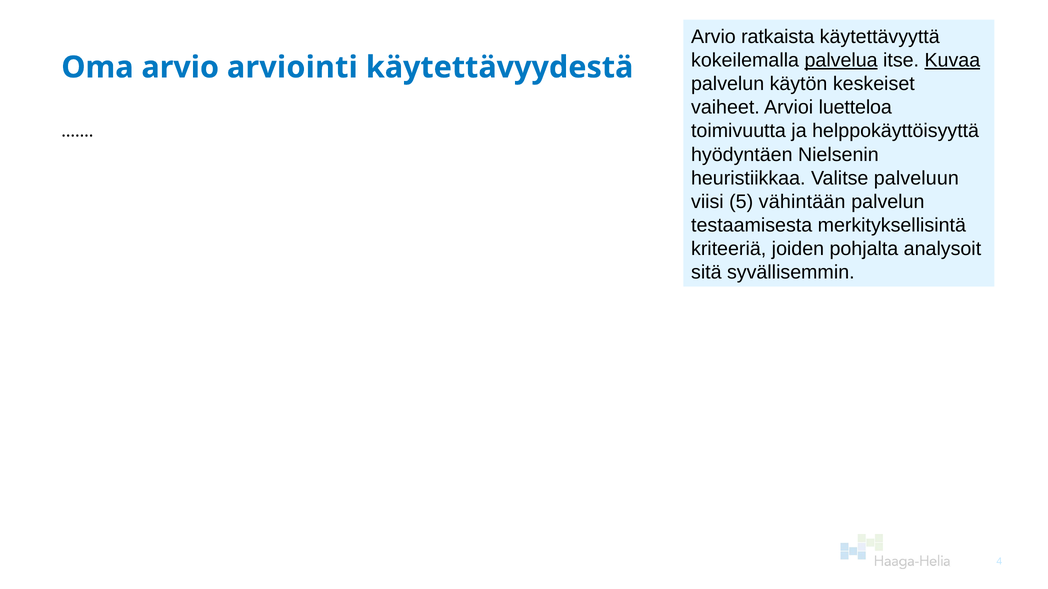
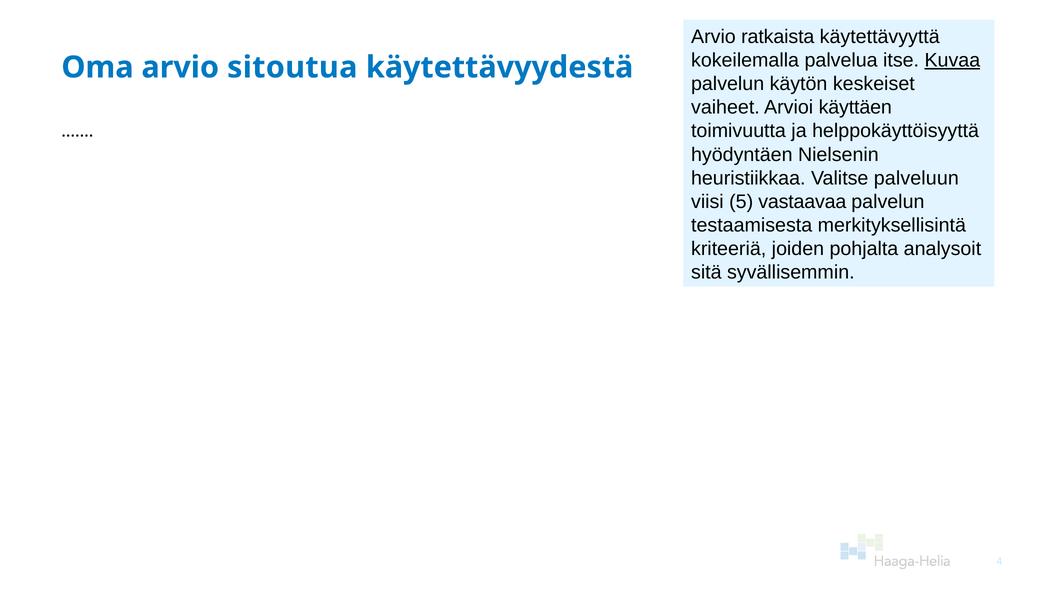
palvelua underline: present -> none
arviointi: arviointi -> sitoutua
luetteloa: luetteloa -> käyttäen
vähintään: vähintään -> vastaavaa
